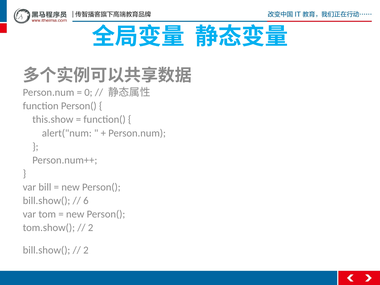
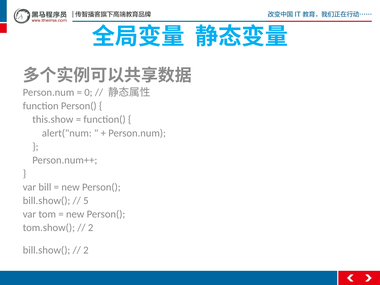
6: 6 -> 5
